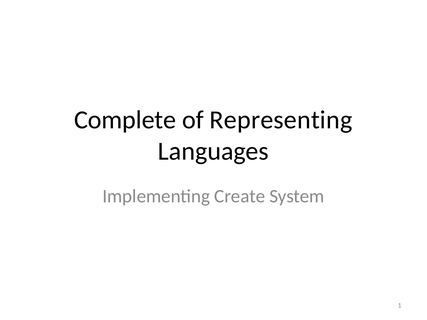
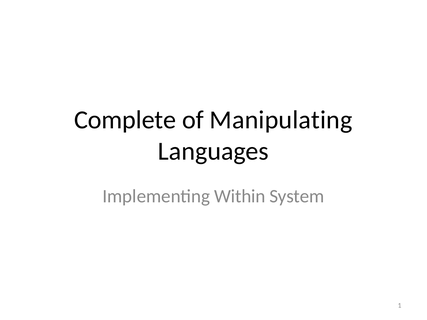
Representing: Representing -> Manipulating
Create: Create -> Within
